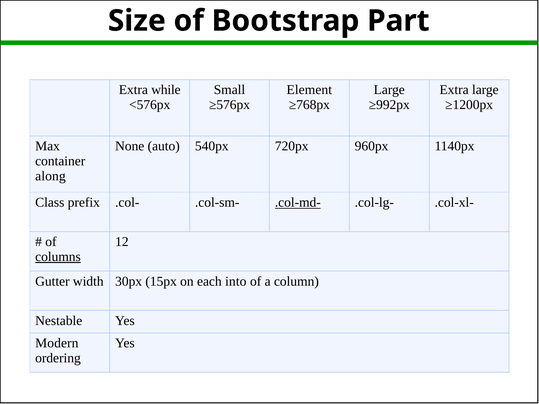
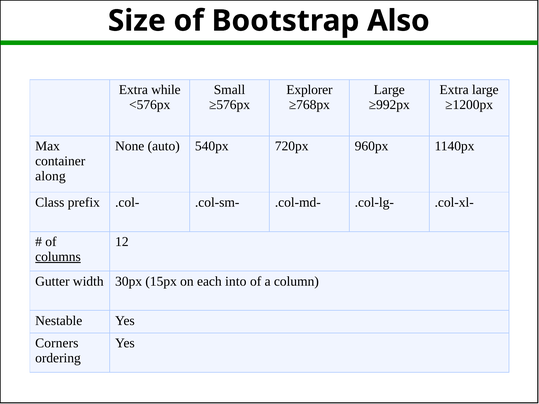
Part: Part -> Also
Element: Element -> Explorer
.col-md- underline: present -> none
Modern: Modern -> Corners
